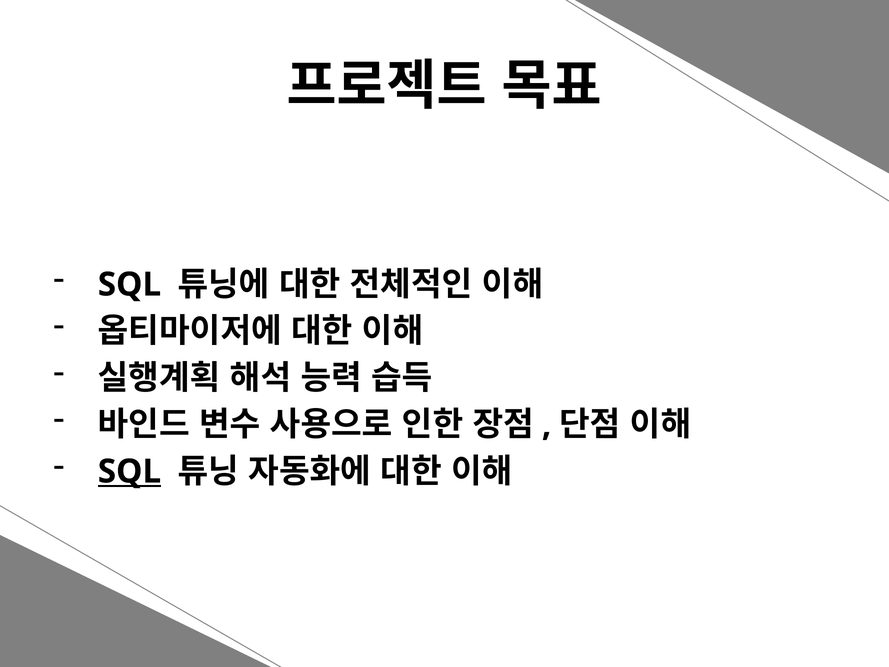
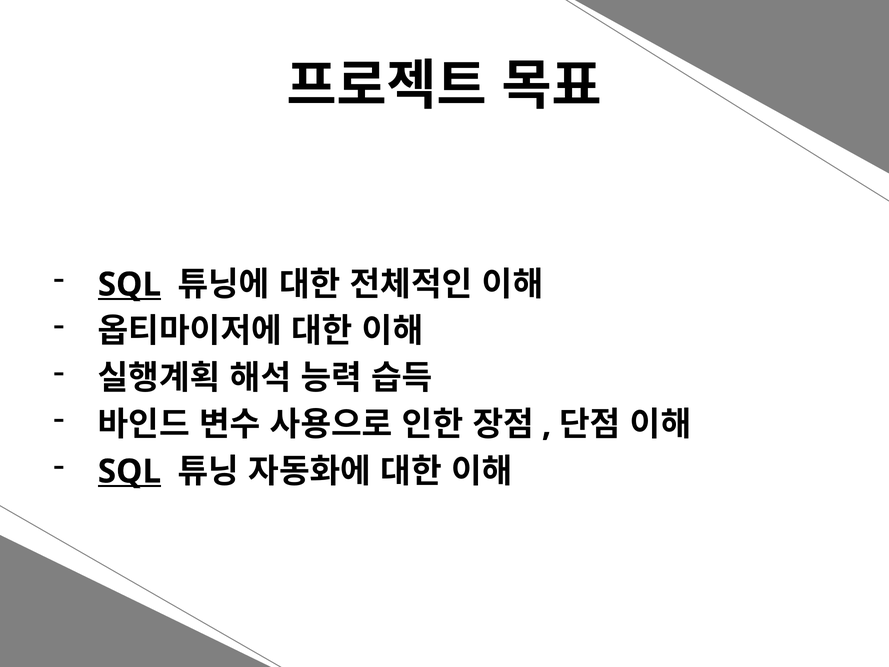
SQL at (129, 284) underline: none -> present
